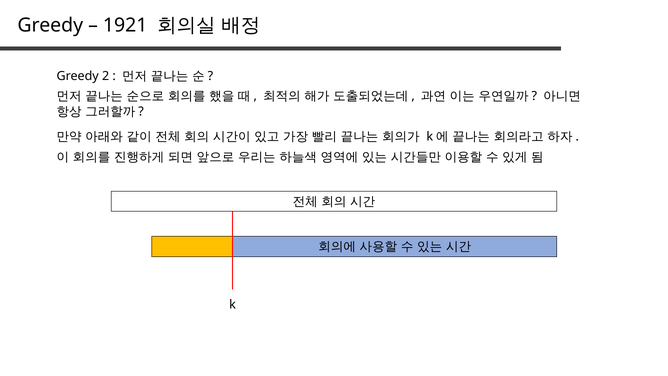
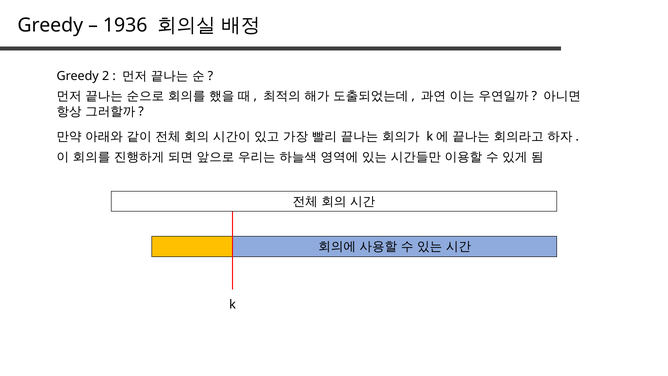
1921: 1921 -> 1936
